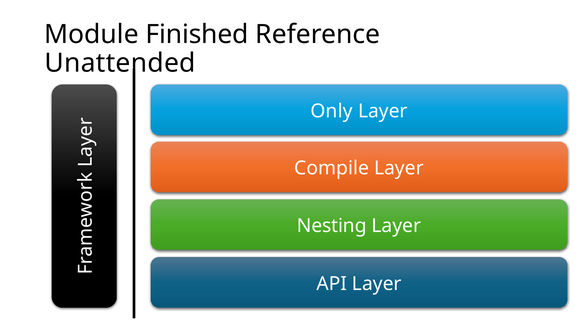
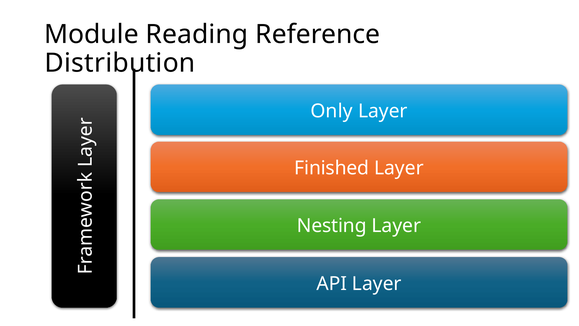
Finished: Finished -> Reading
Unattended: Unattended -> Distribution
Compile: Compile -> Finished
